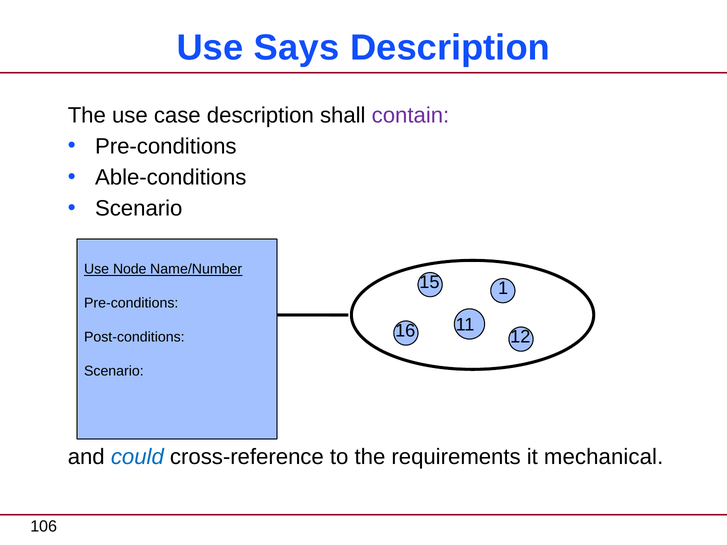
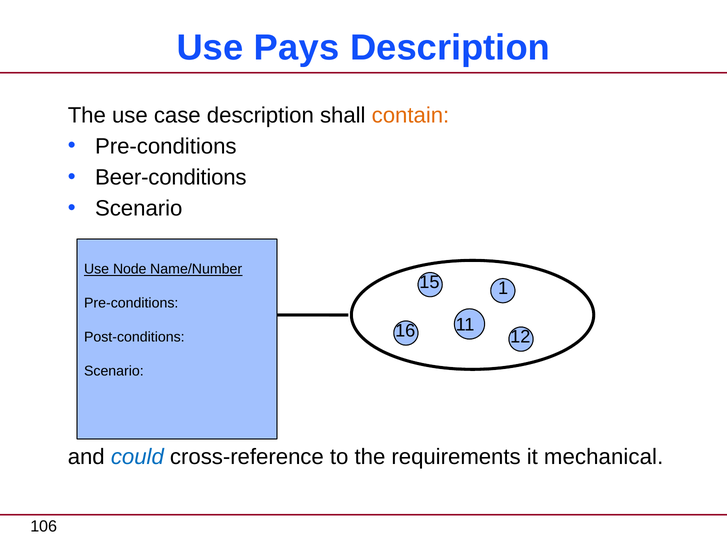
Says: Says -> Pays
contain colour: purple -> orange
Able-conditions: Able-conditions -> Beer-conditions
